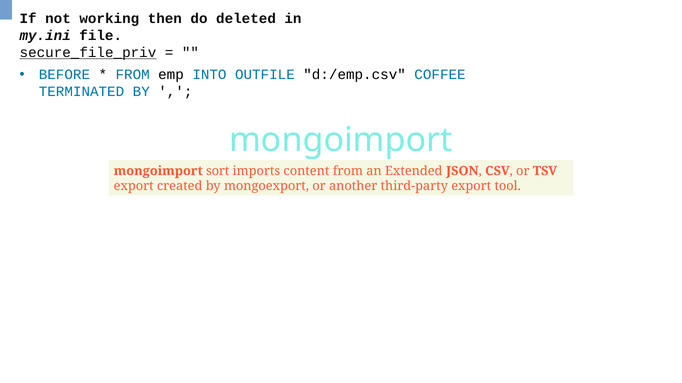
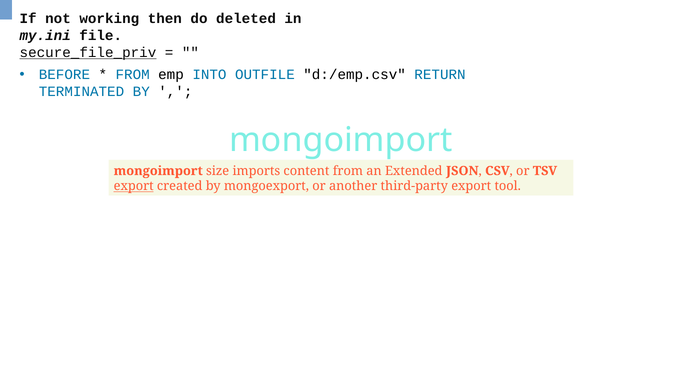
COFFEE: COFFEE -> RETURN
sort: sort -> size
export at (134, 187) underline: none -> present
